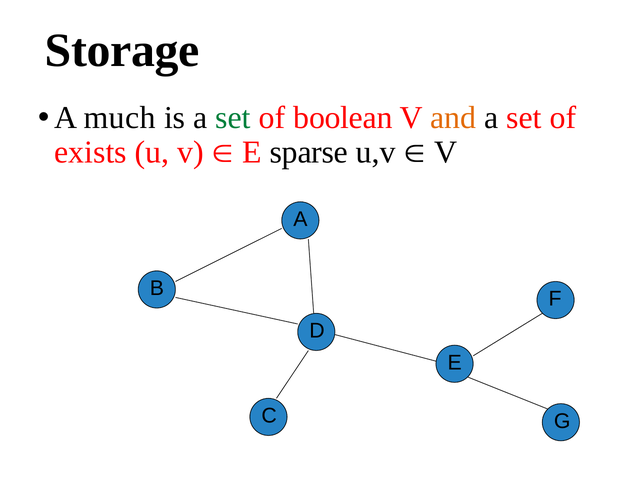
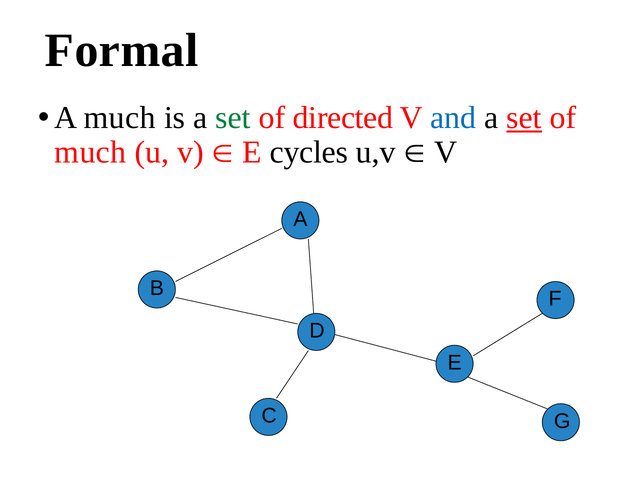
Storage: Storage -> Formal
boolean: boolean -> directed
and colour: orange -> blue
set at (524, 118) underline: none -> present
exists at (91, 152): exists -> much
sparse: sparse -> cycles
